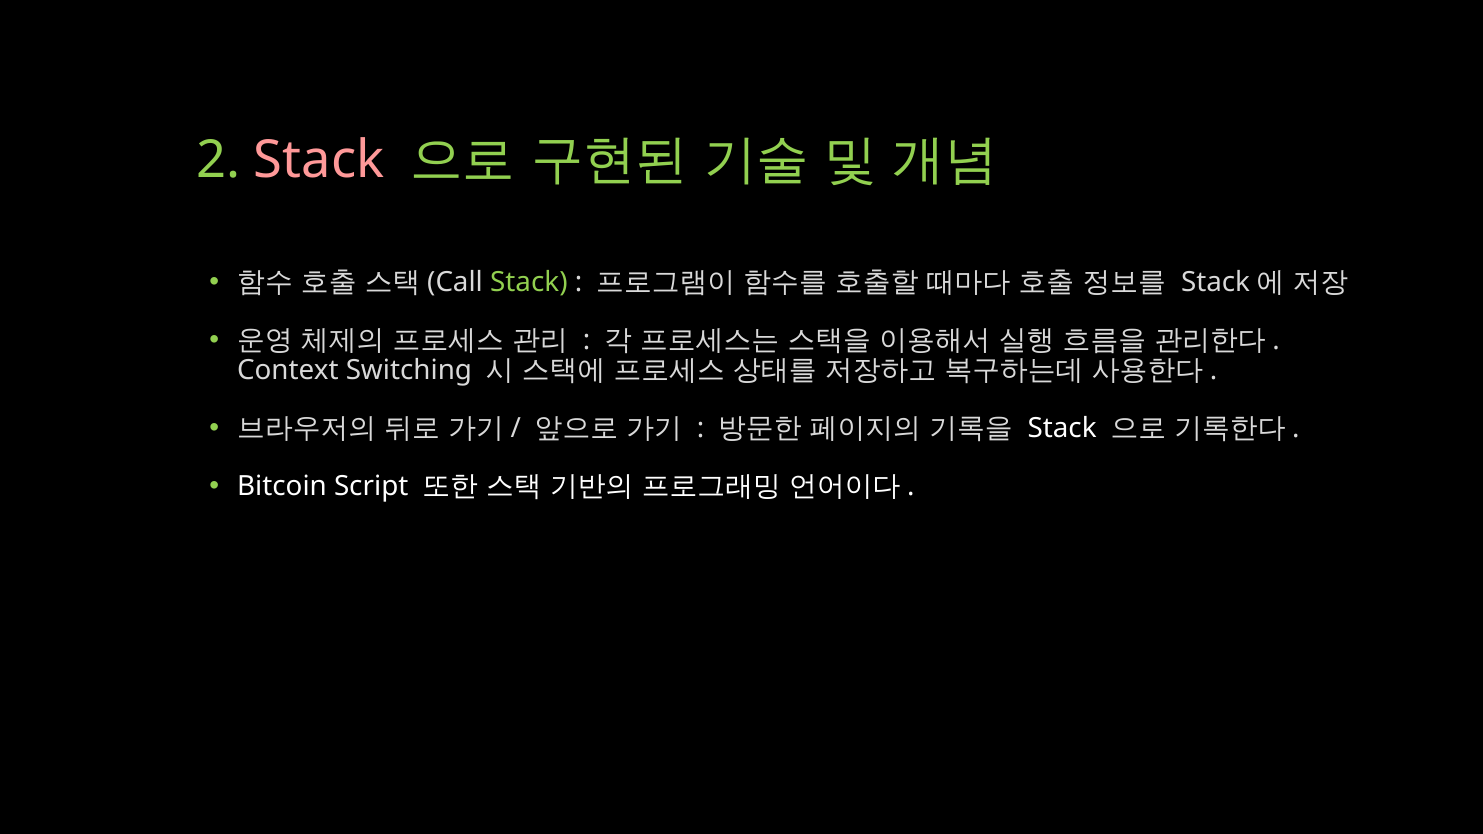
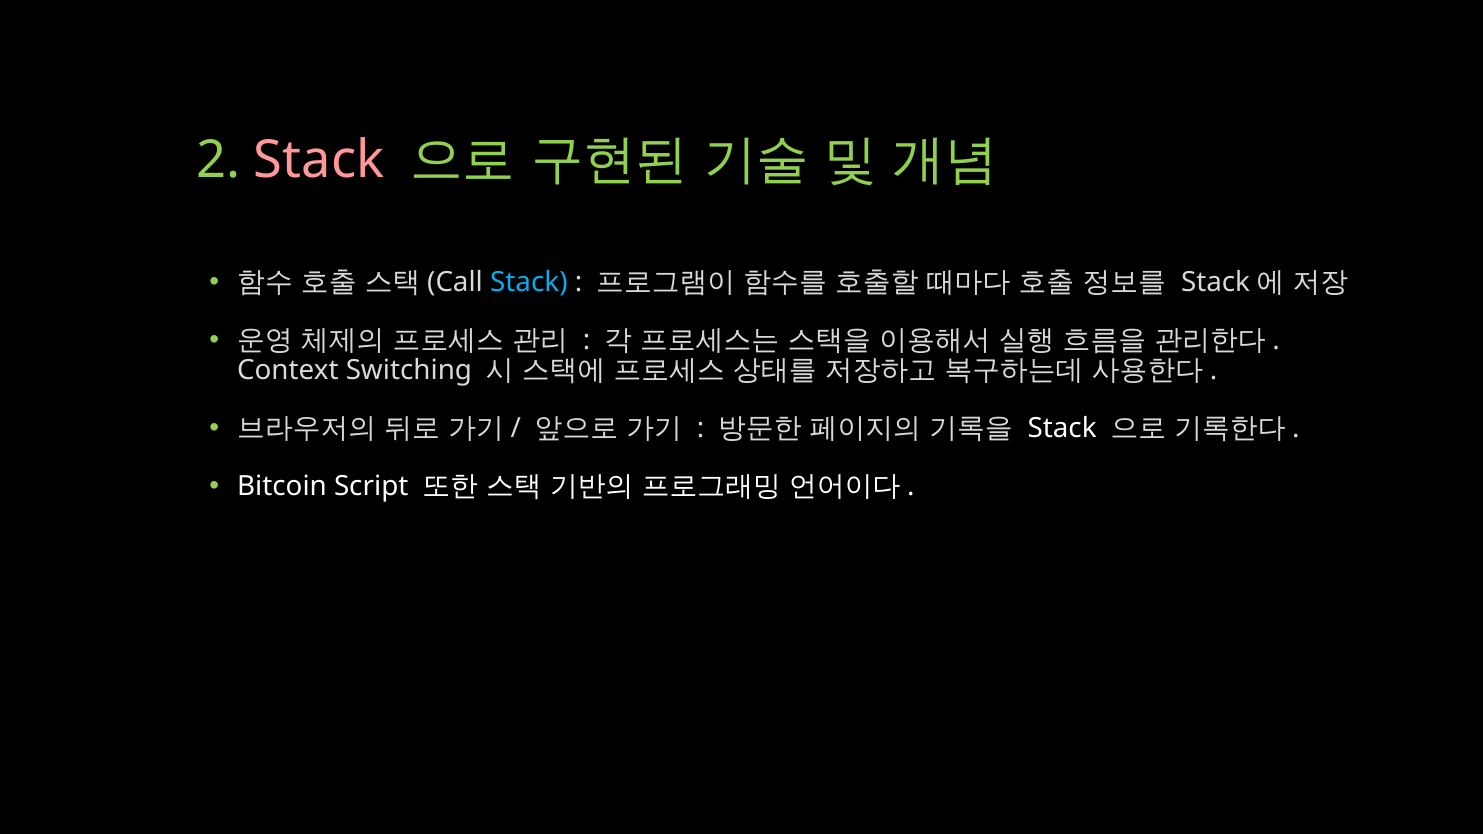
Stack at (529, 282) colour: light green -> light blue
